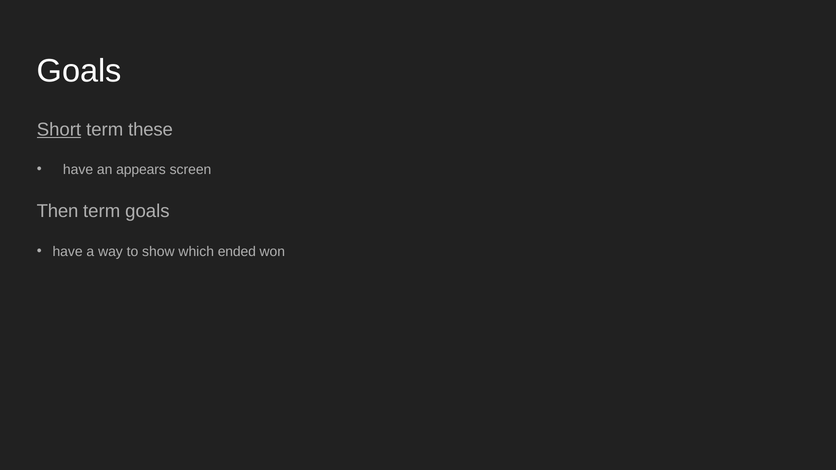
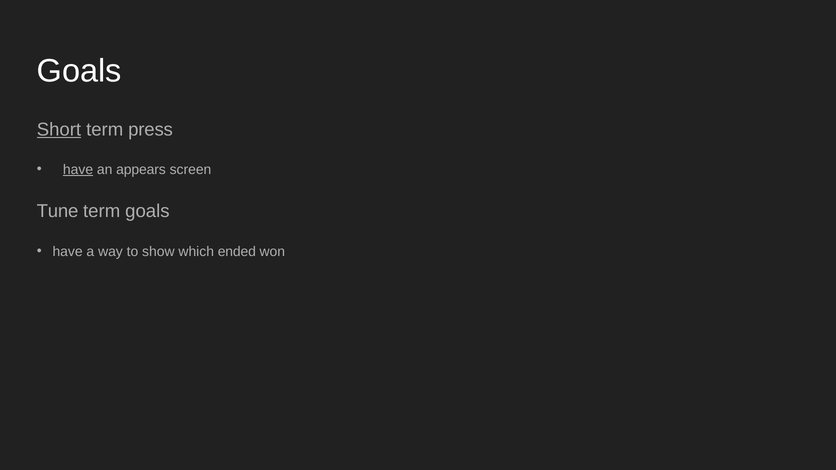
these: these -> press
have at (78, 170) underline: none -> present
Then: Then -> Tune
